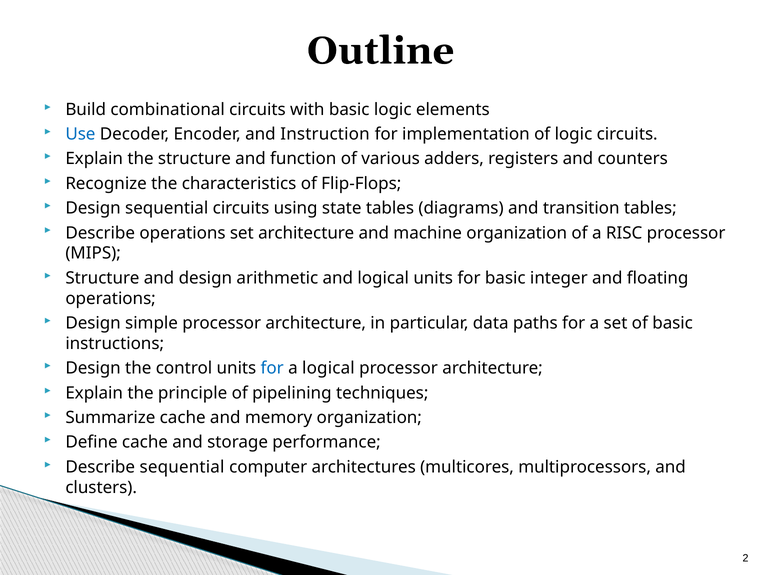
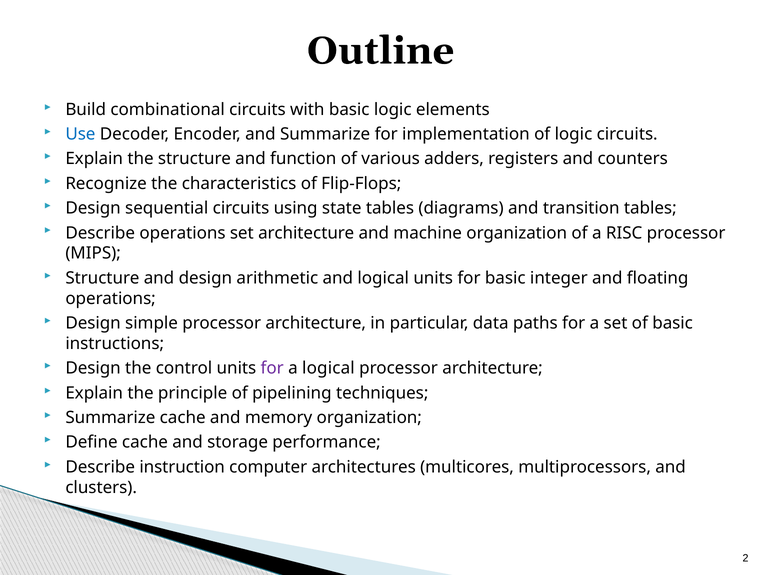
and Instruction: Instruction -> Summarize
for at (272, 368) colour: blue -> purple
Describe sequential: sequential -> instruction
